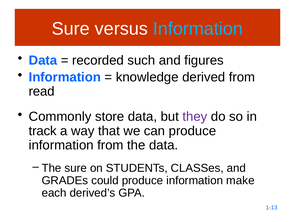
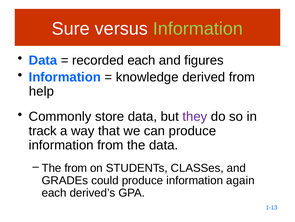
Information at (198, 29) colour: light blue -> light green
recorded such: such -> each
read: read -> help
The sure: sure -> from
make: make -> again
